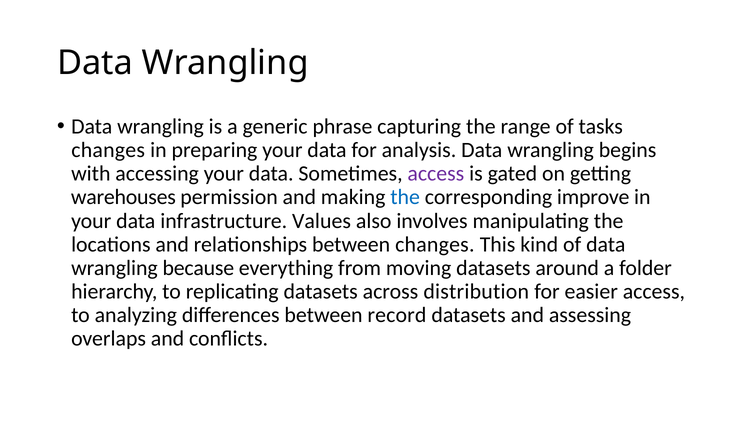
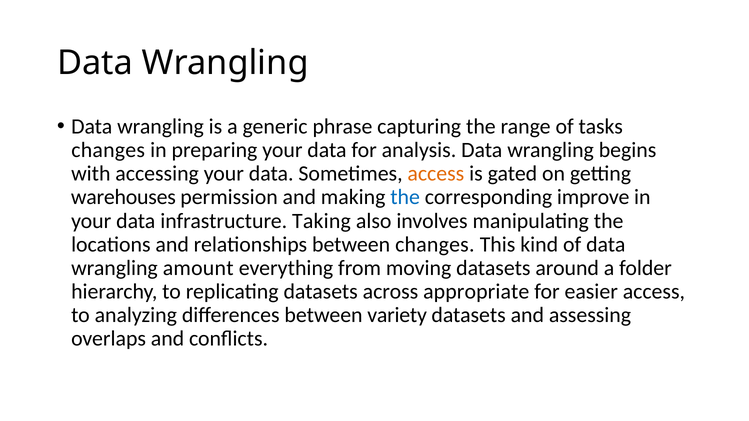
access at (436, 174) colour: purple -> orange
Values: Values -> Taking
because: because -> amount
distribution: distribution -> appropriate
record: record -> variety
